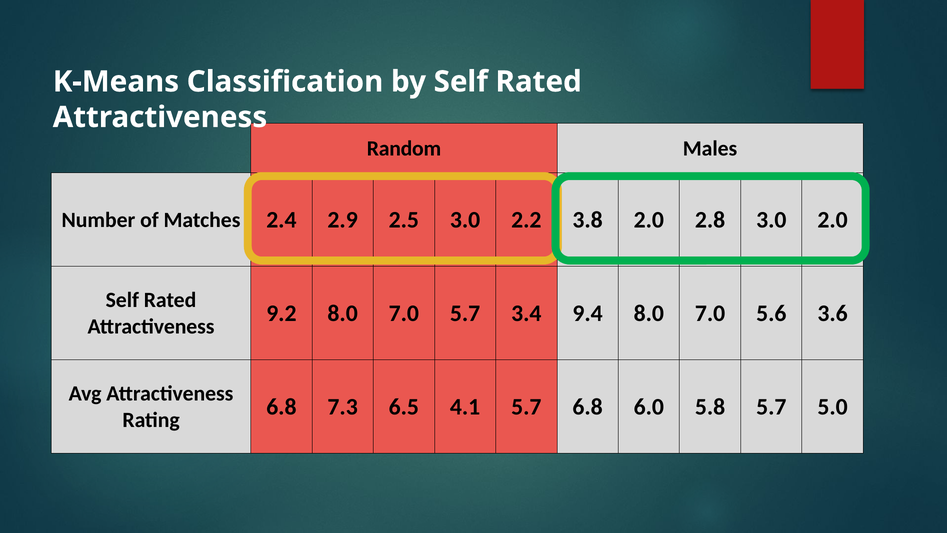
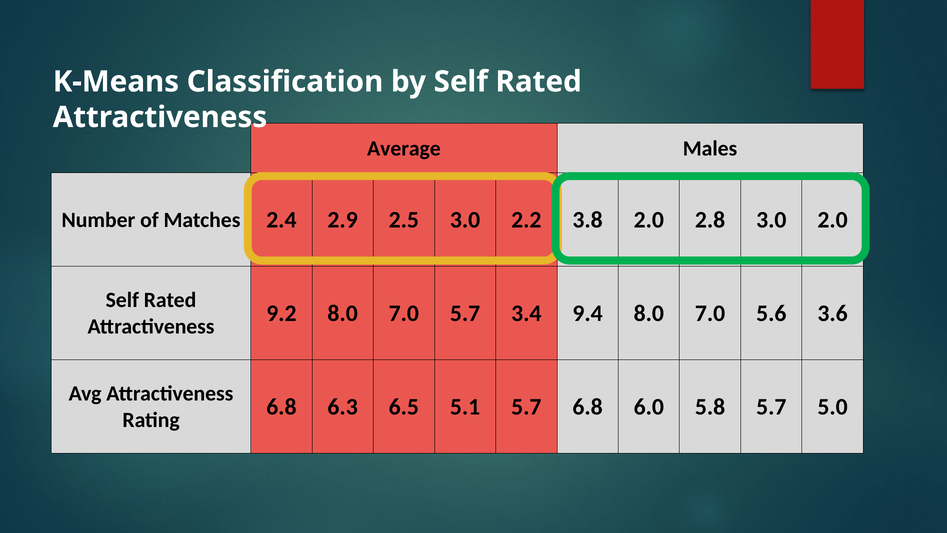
Random: Random -> Average
7.3: 7.3 -> 6.3
4.1: 4.1 -> 5.1
